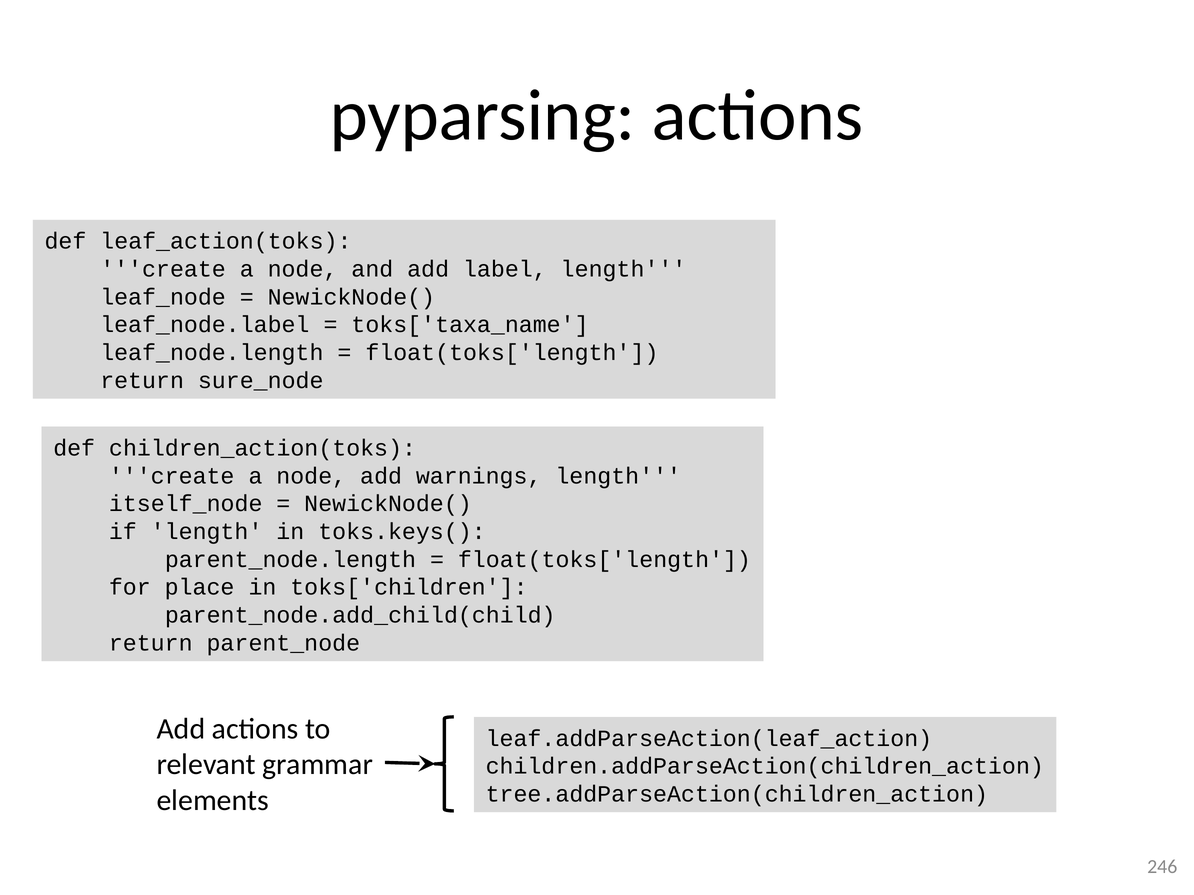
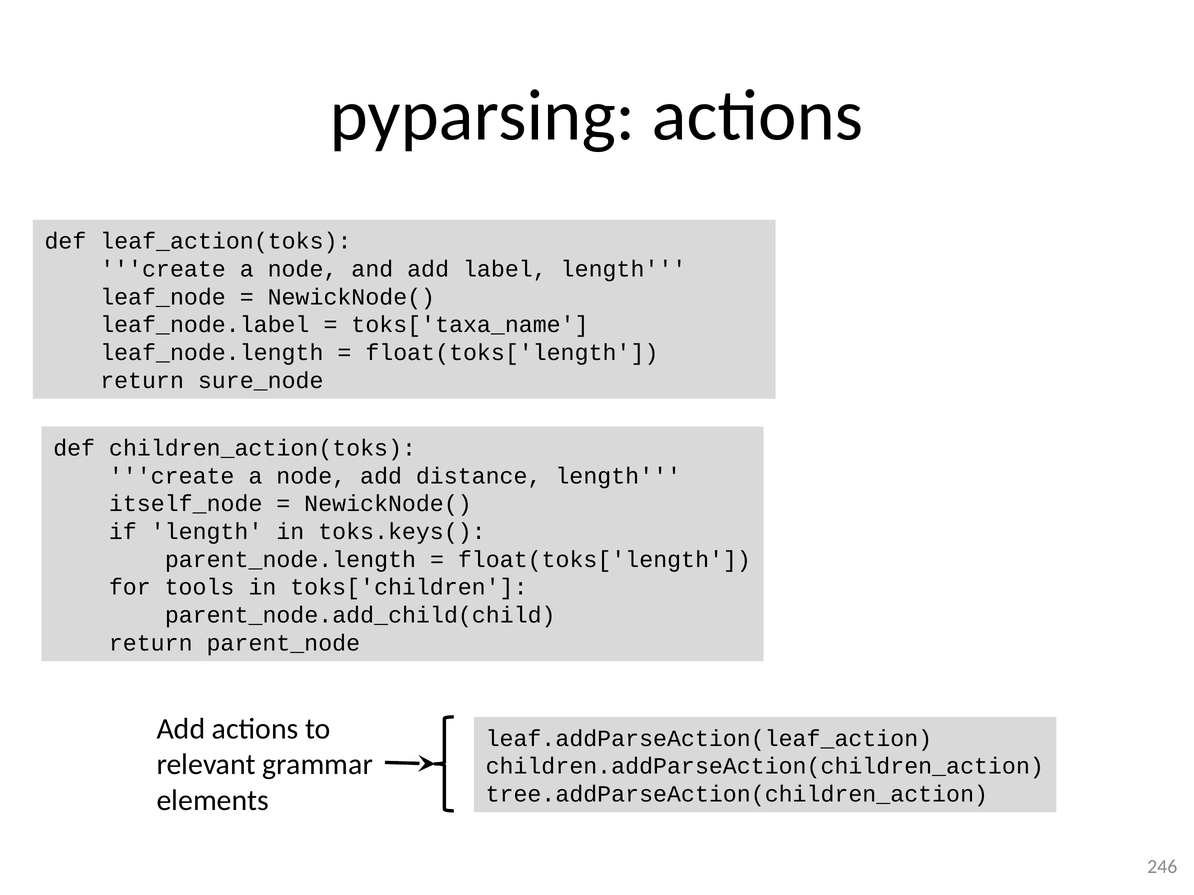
warnings: warnings -> distance
place: place -> tools
